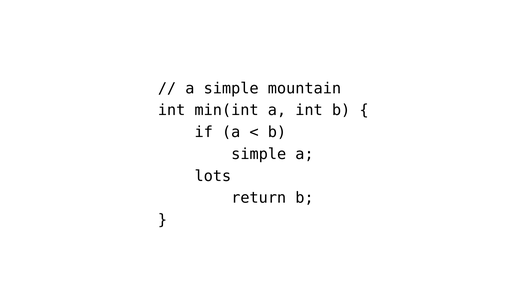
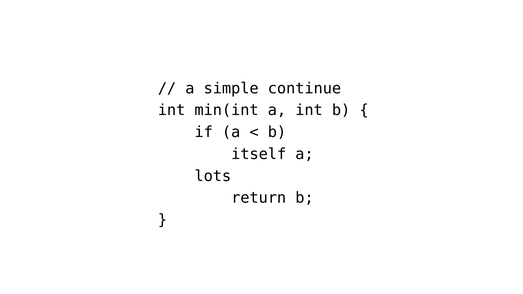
mountain: mountain -> continue
simple at (259, 154): simple -> itself
